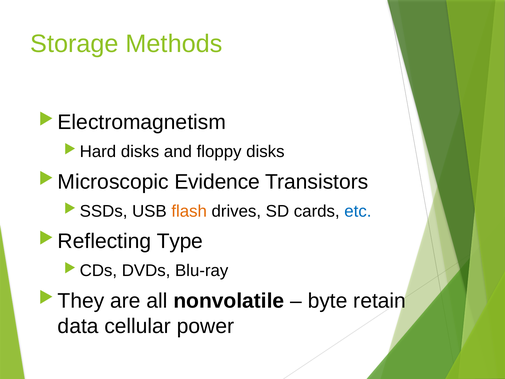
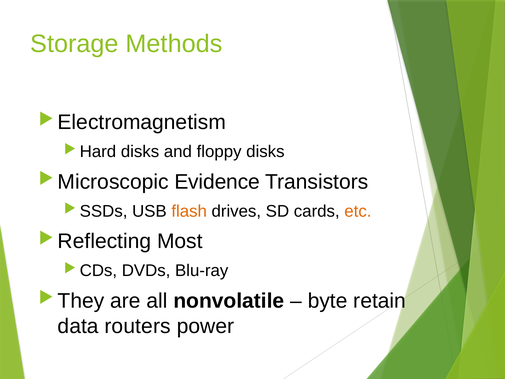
etc colour: blue -> orange
Type: Type -> Most
cellular: cellular -> routers
